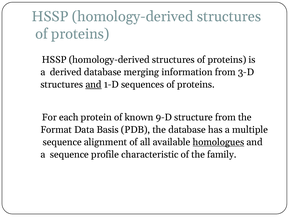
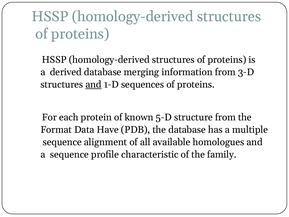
9-D: 9-D -> 5-D
Basis: Basis -> Have
homologues underline: present -> none
